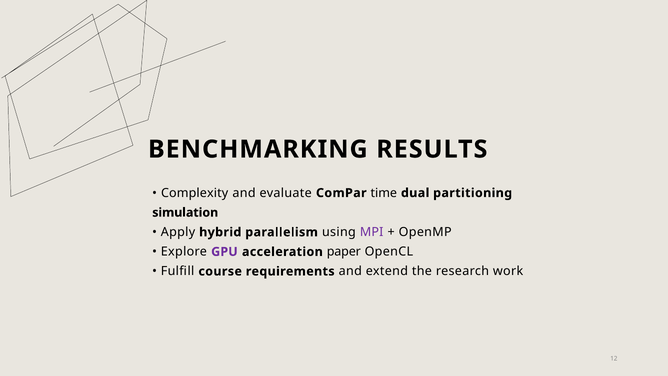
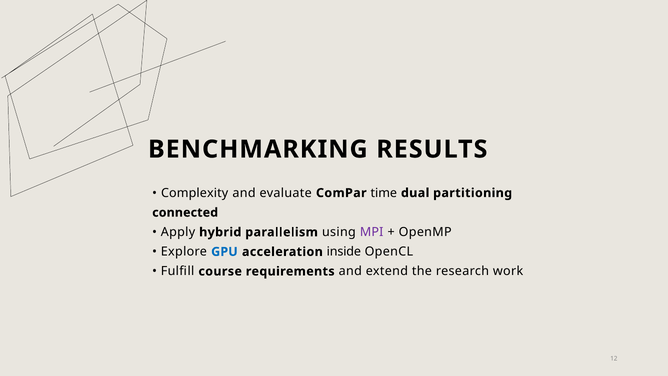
simulation: simulation -> connected
GPU colour: purple -> blue
paper: paper -> inside
